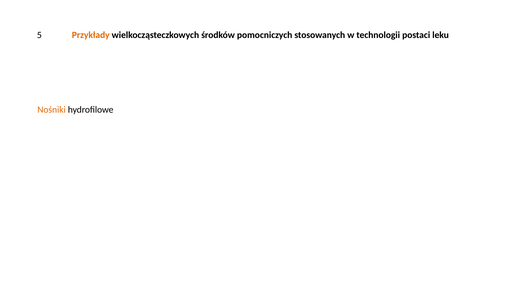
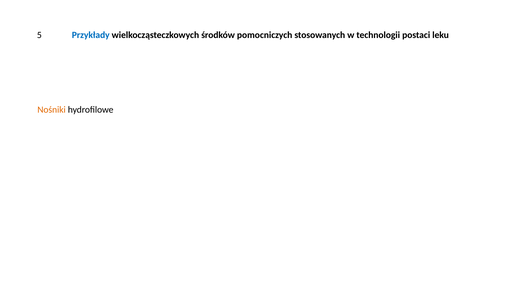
Przykłady colour: orange -> blue
